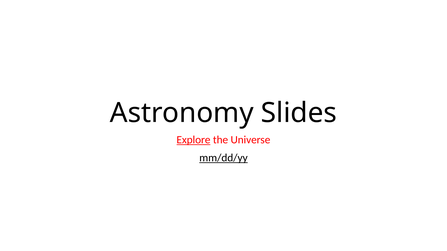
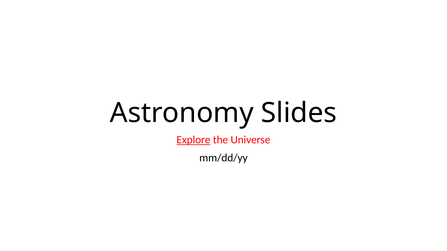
mm/dd/yy underline: present -> none
